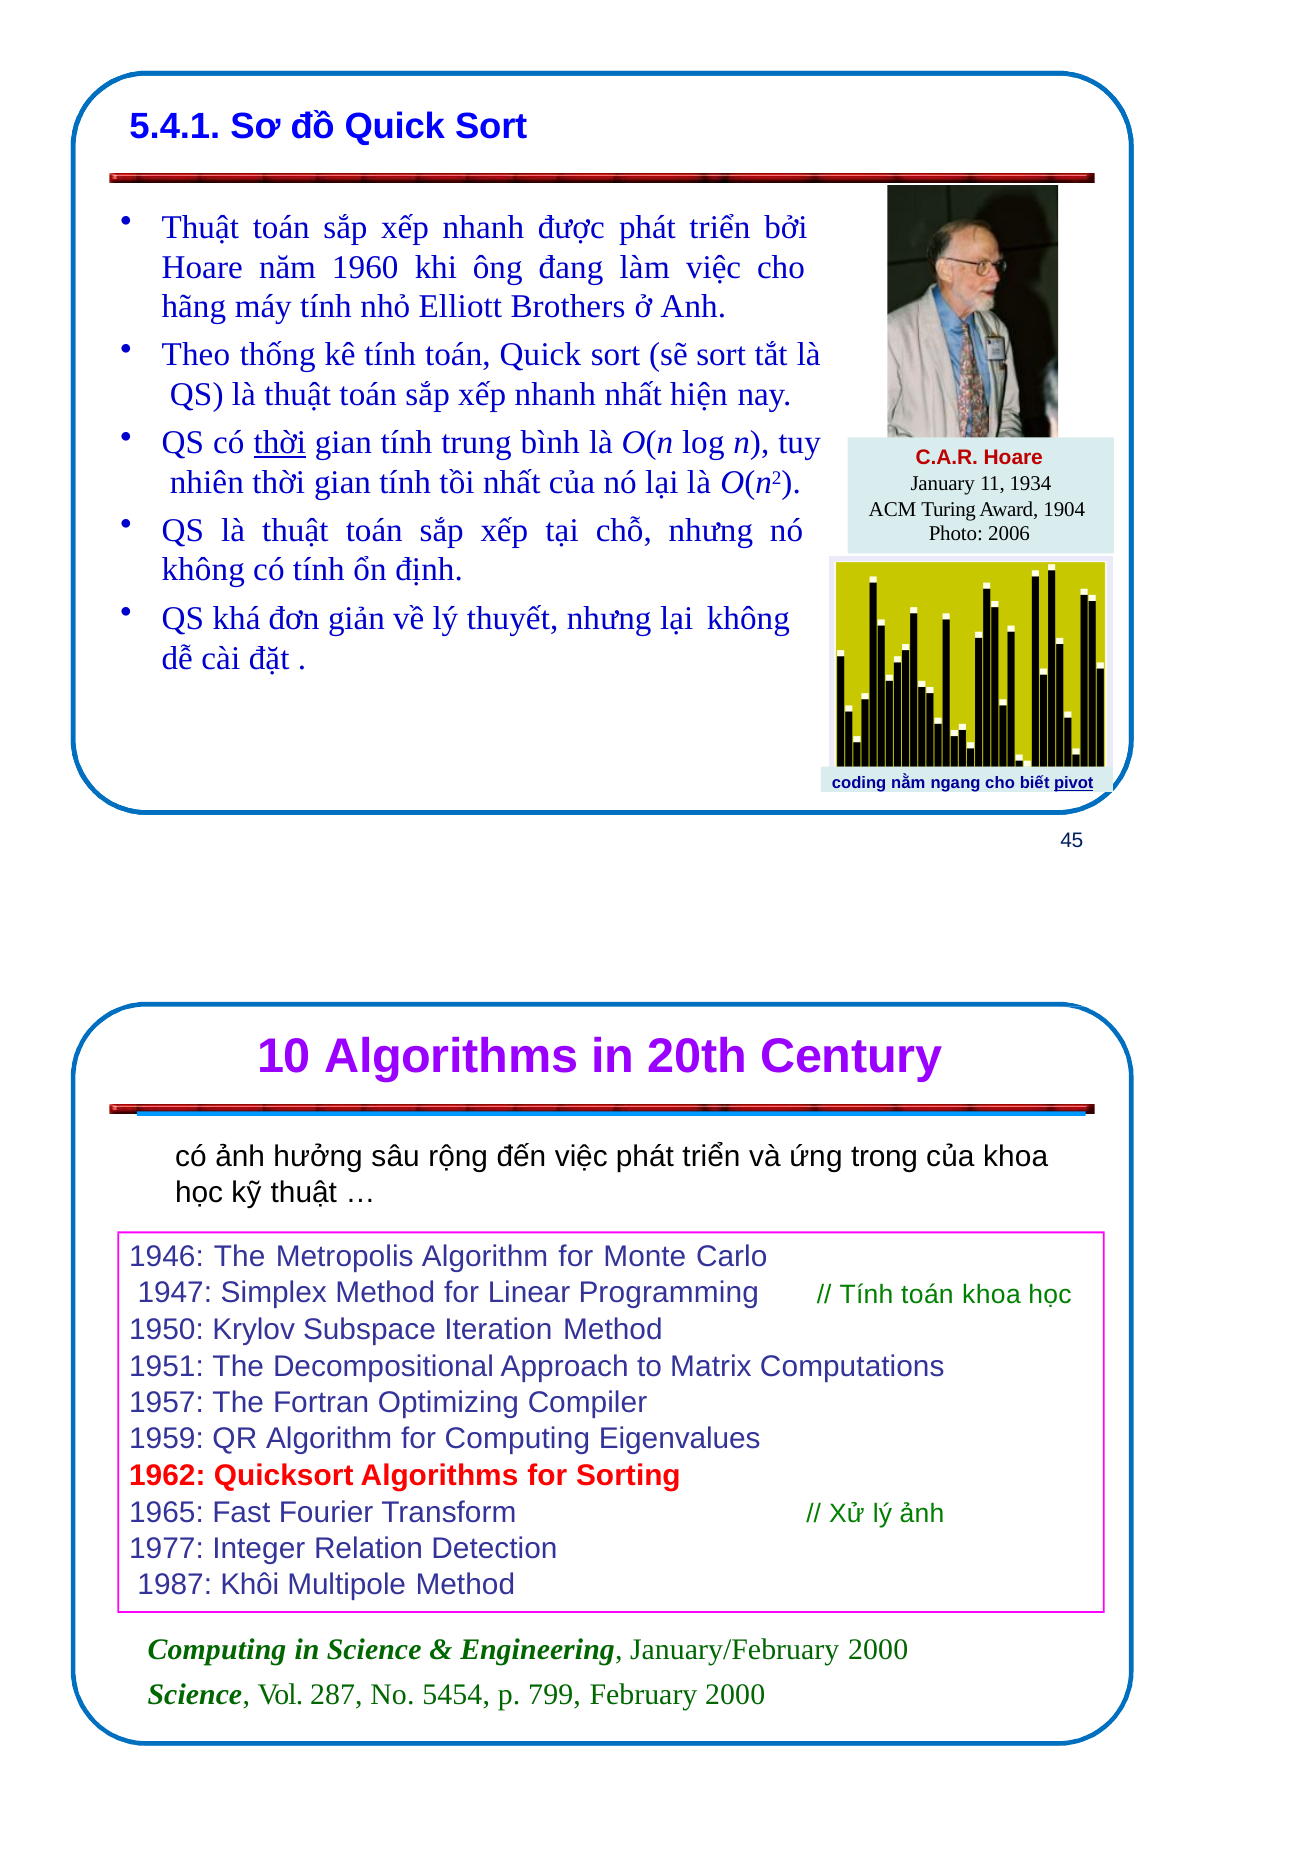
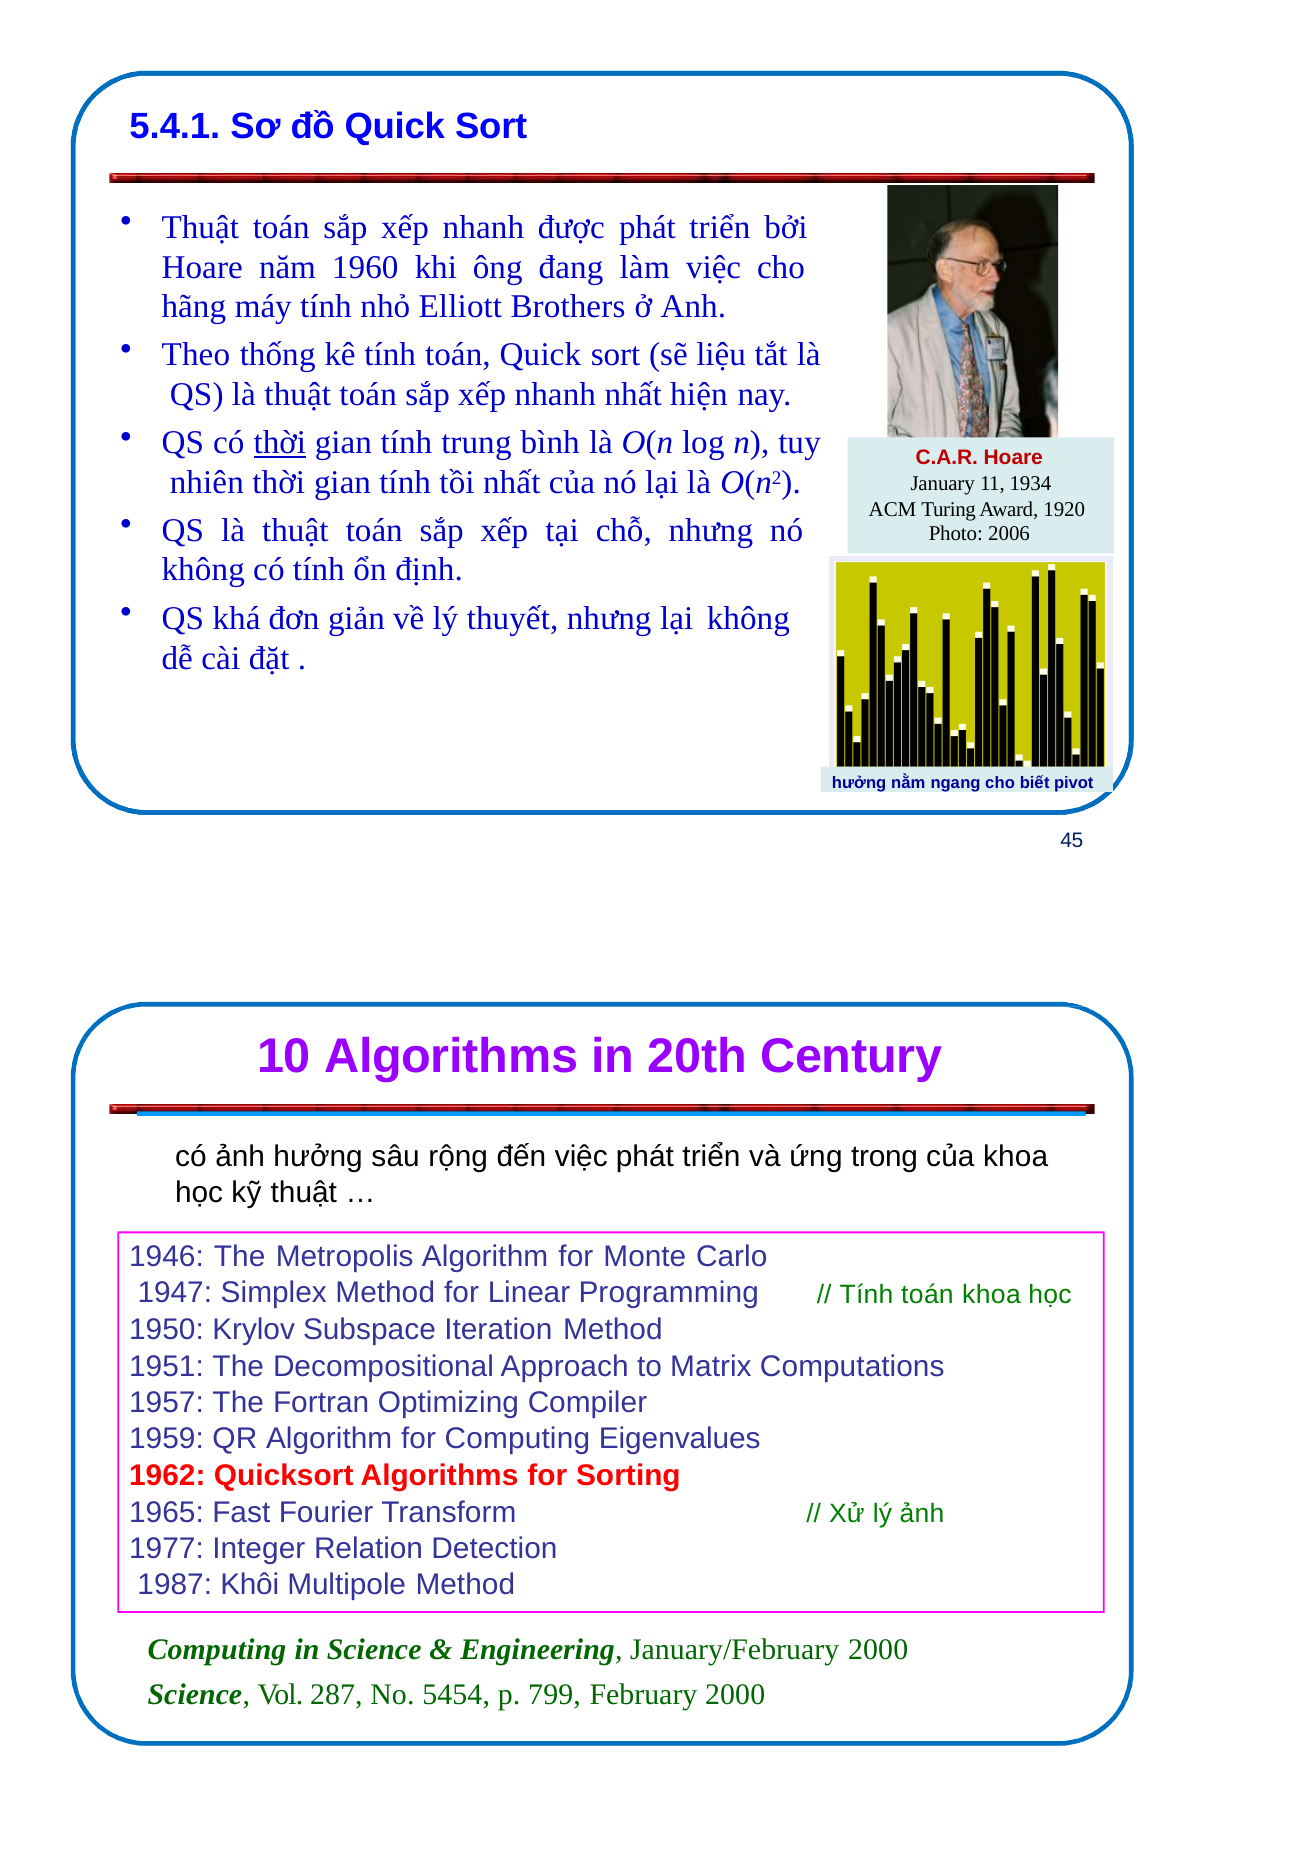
sẽ sort: sort -> liệu
1904: 1904 -> 1920
coding at (859, 783): coding -> hưởng
pivot underline: present -> none
